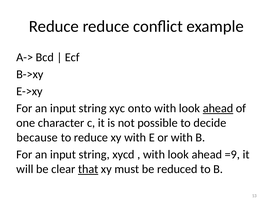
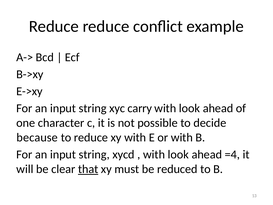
onto: onto -> carry
ahead at (218, 108) underline: present -> none
=9: =9 -> =4
